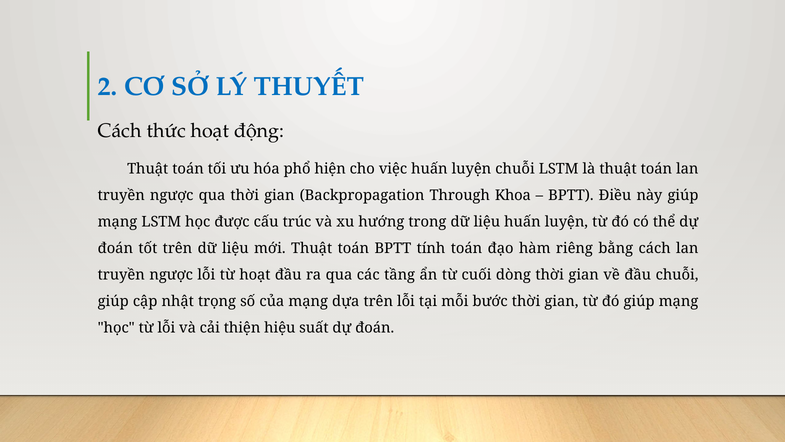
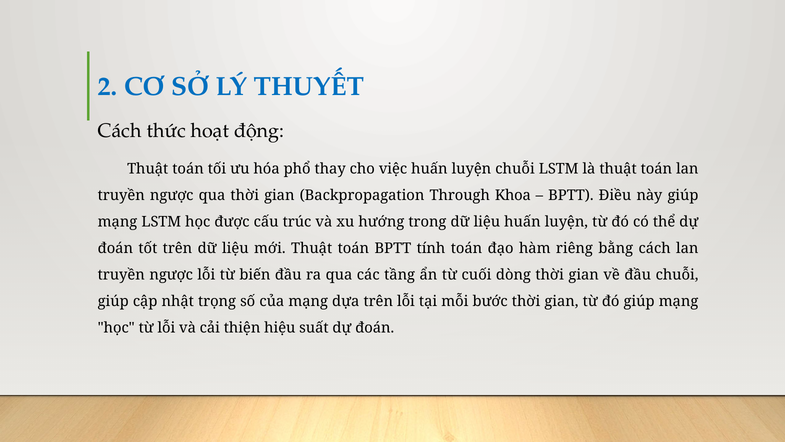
hiện: hiện -> thay
từ hoạt: hoạt -> biến
